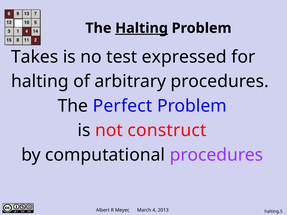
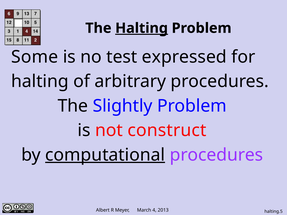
Takes: Takes -> Some
Perfect: Perfect -> Slightly
computational underline: none -> present
